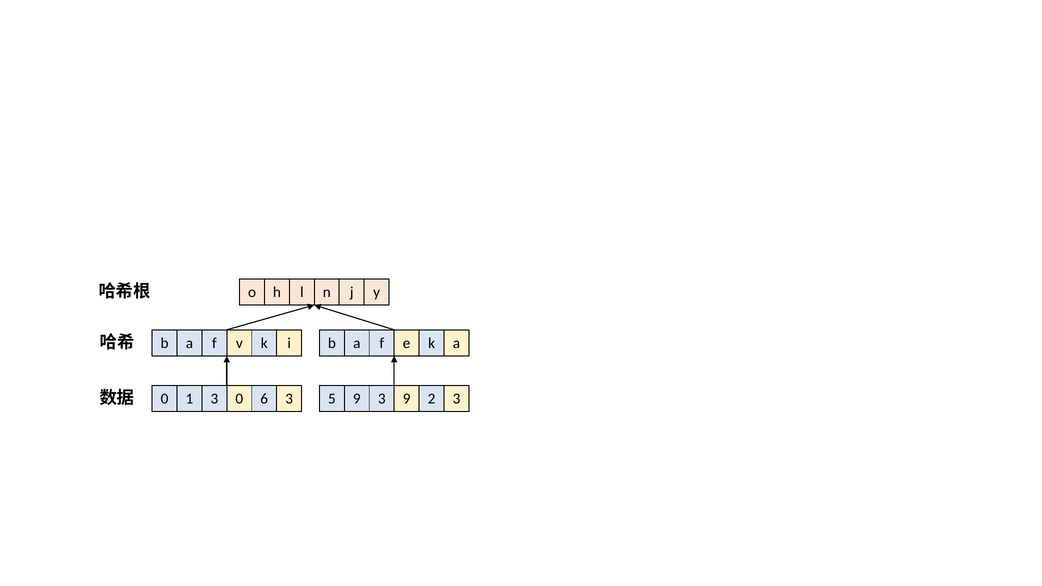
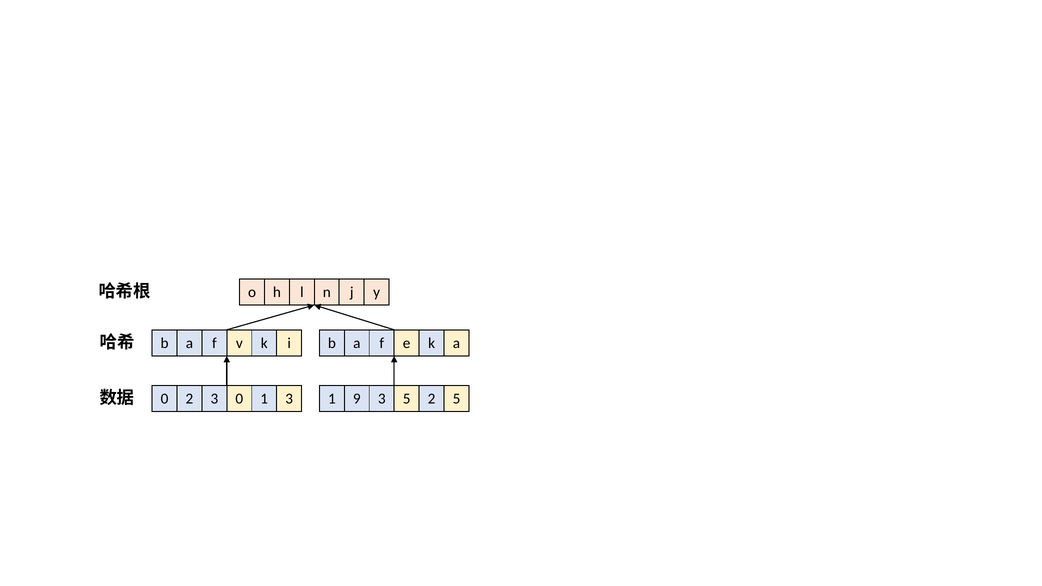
0 1: 1 -> 2
0 6: 6 -> 1
3 5: 5 -> 1
3 9: 9 -> 5
2 3: 3 -> 5
